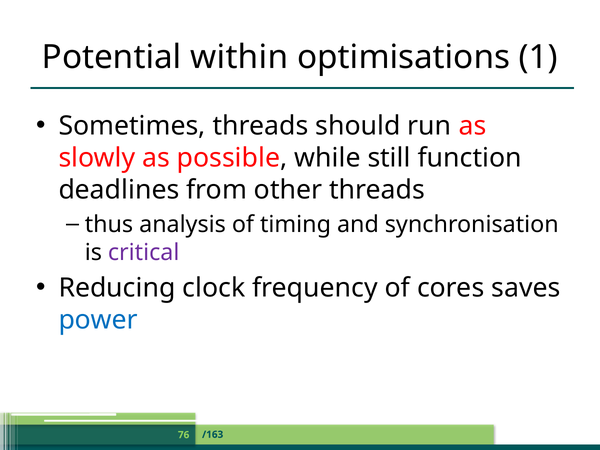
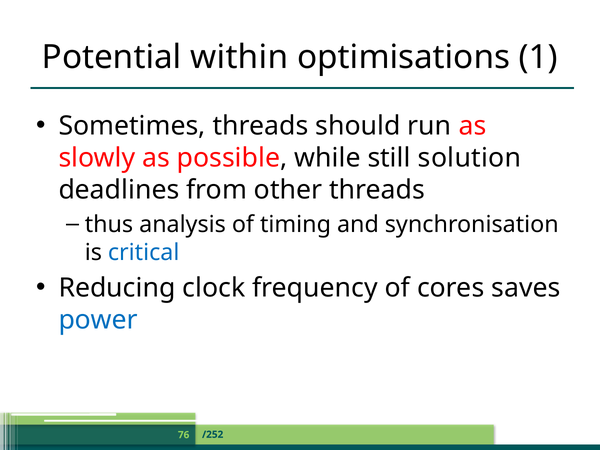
function: function -> solution
critical colour: purple -> blue
/163: /163 -> /252
